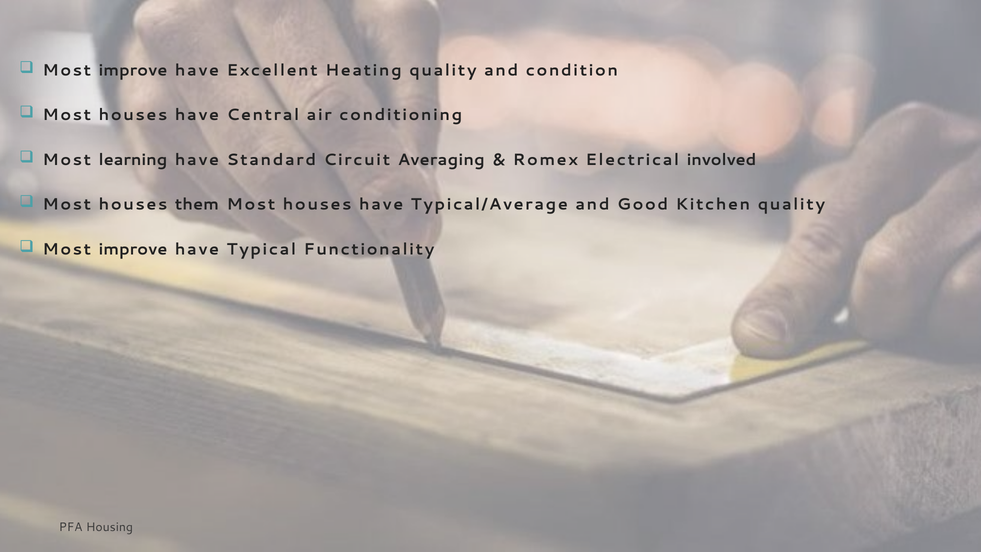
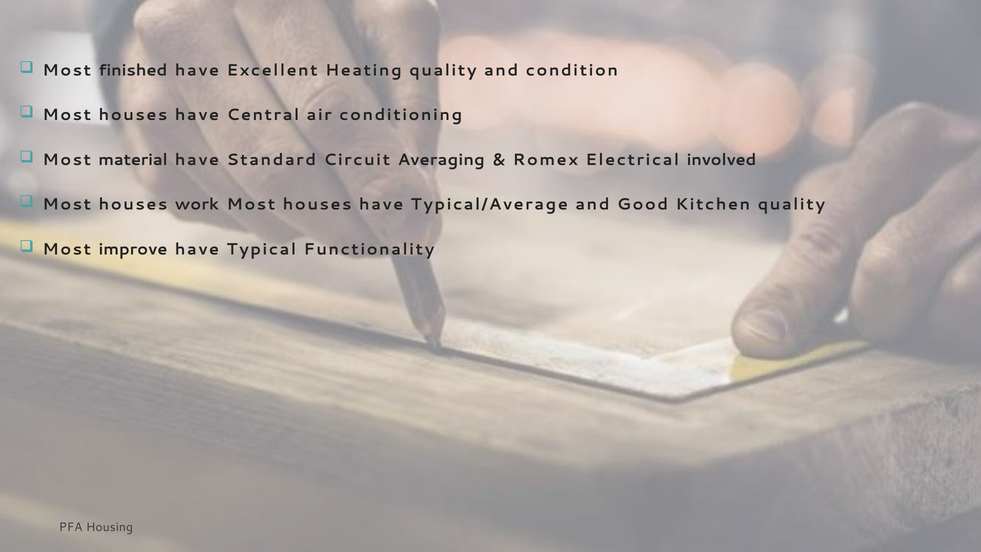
improve at (133, 70): improve -> finished
learning: learning -> material
them: them -> work
